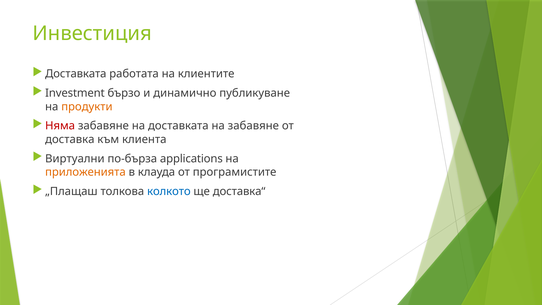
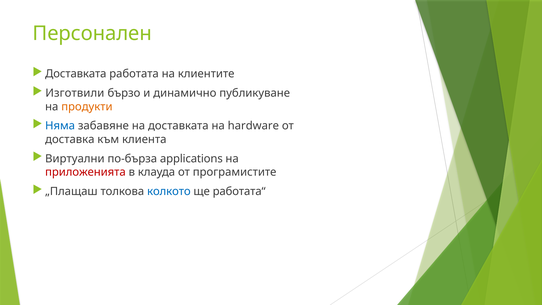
Инвестиция: Инвестиция -> Персонален
Investment: Investment -> Изготвили
Няма colour: red -> blue
на забавяне: забавяне -> hardware
приложенията colour: orange -> red
доставка“: доставка“ -> работата“
